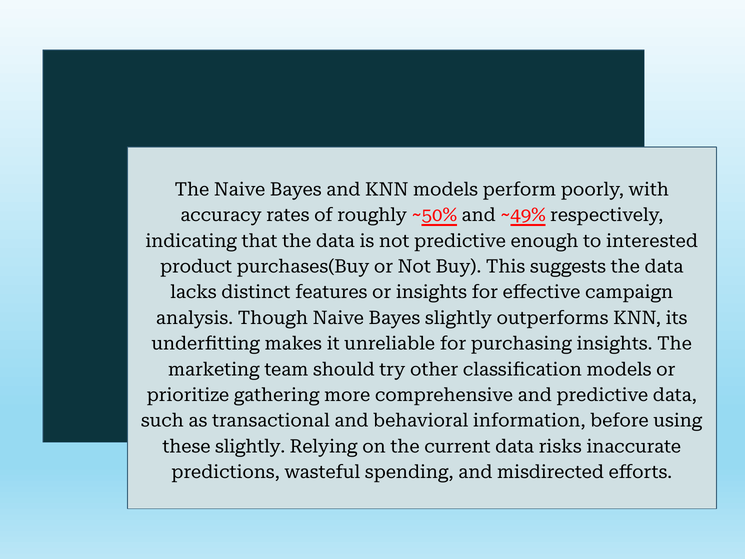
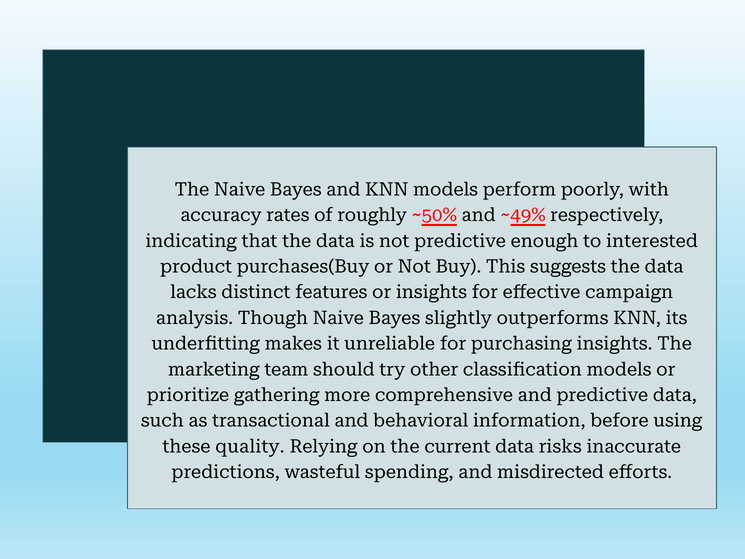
these slightly: slightly -> quality
